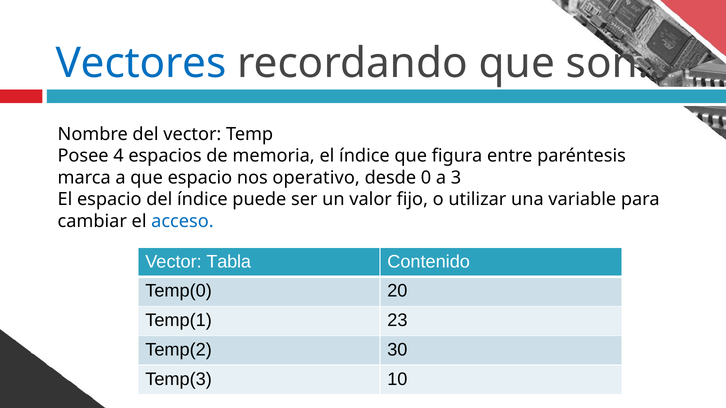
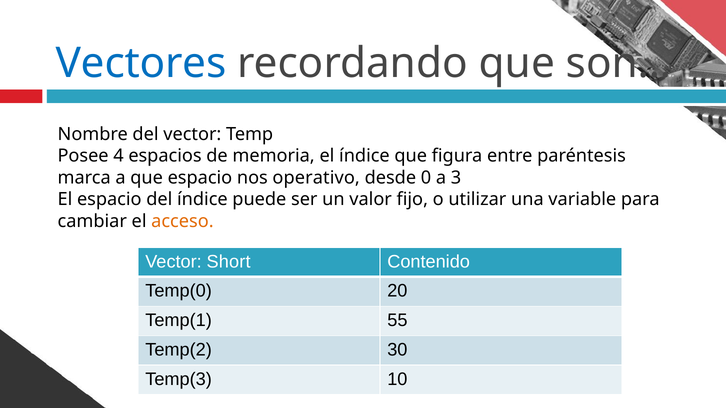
acceso colour: blue -> orange
Tabla: Tabla -> Short
23: 23 -> 55
